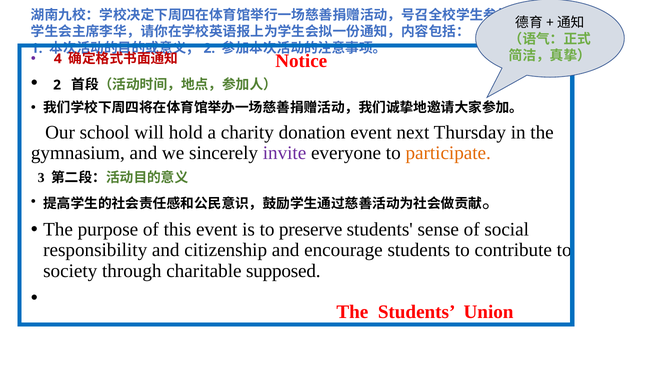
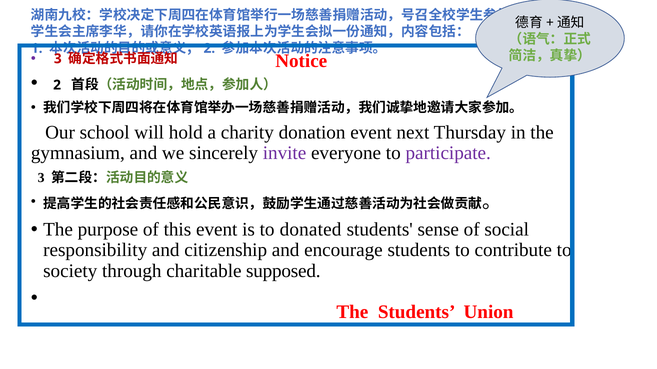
4 at (58, 59): 4 -> 3
participate colour: orange -> purple
preserve: preserve -> donated
